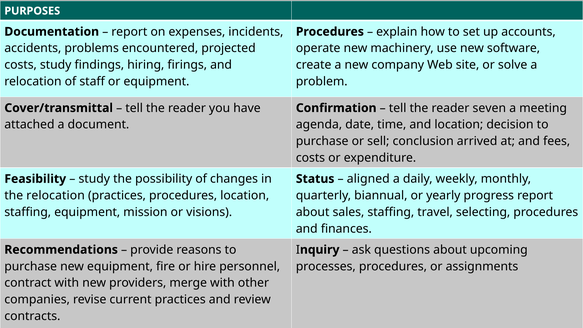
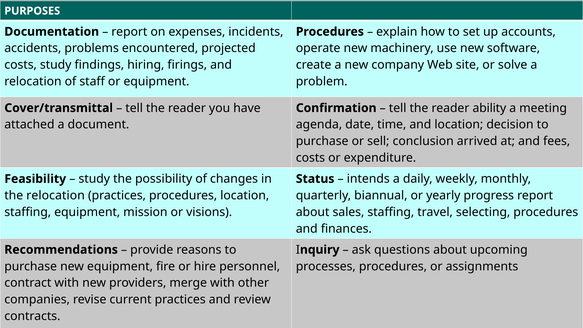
seven: seven -> ability
aligned: aligned -> intends
